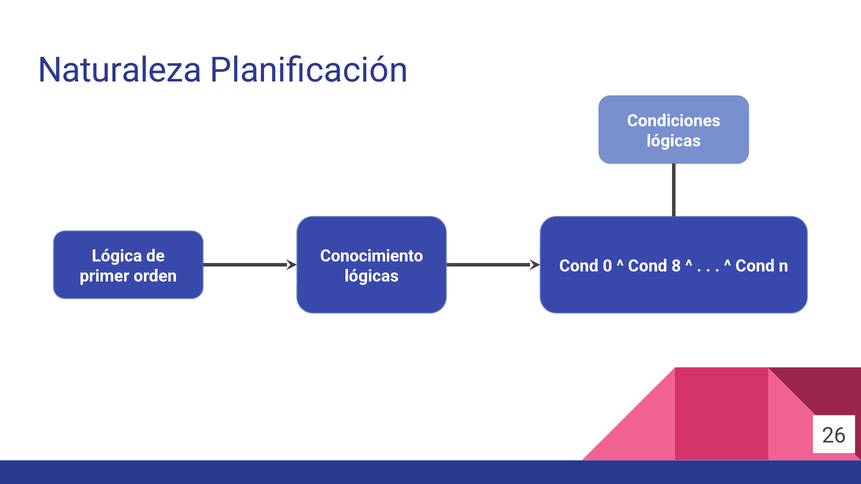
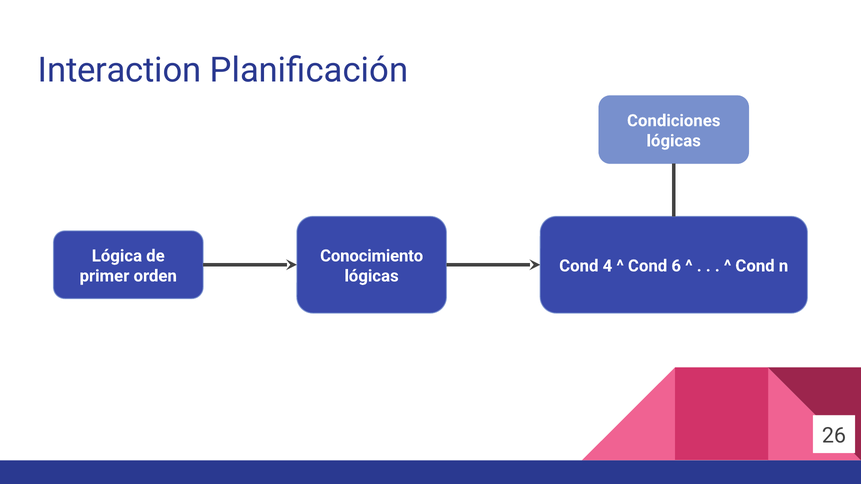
Naturaleza: Naturaleza -> Interaction
0: 0 -> 4
8: 8 -> 6
